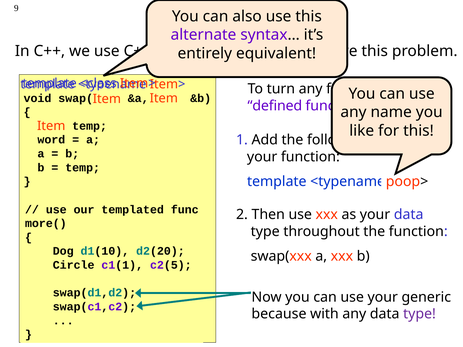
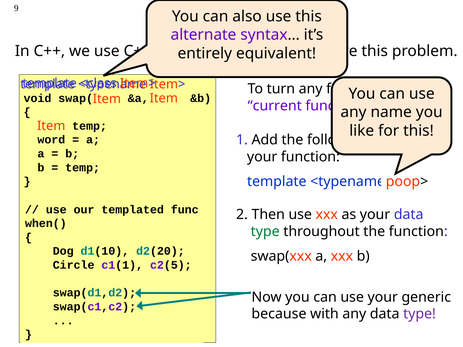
defined: defined -> current
more(: more( -> when(
type at (265, 232) colour: black -> green
